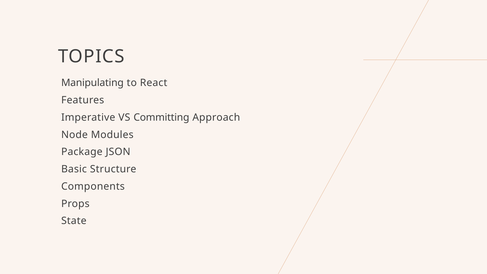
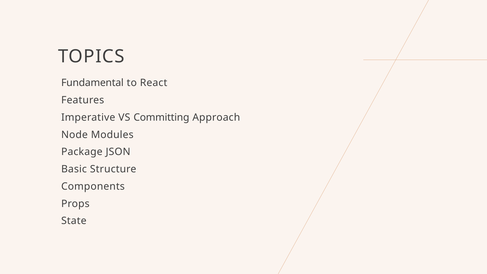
Manipulating: Manipulating -> Fundamental
